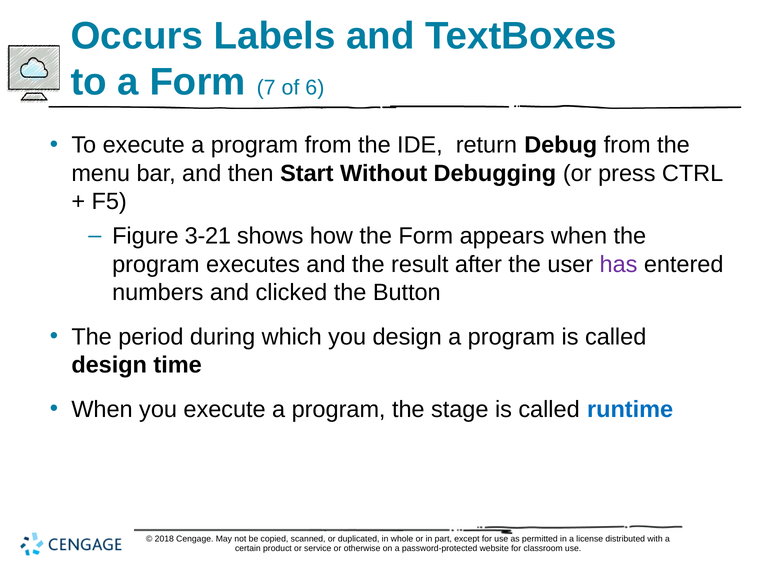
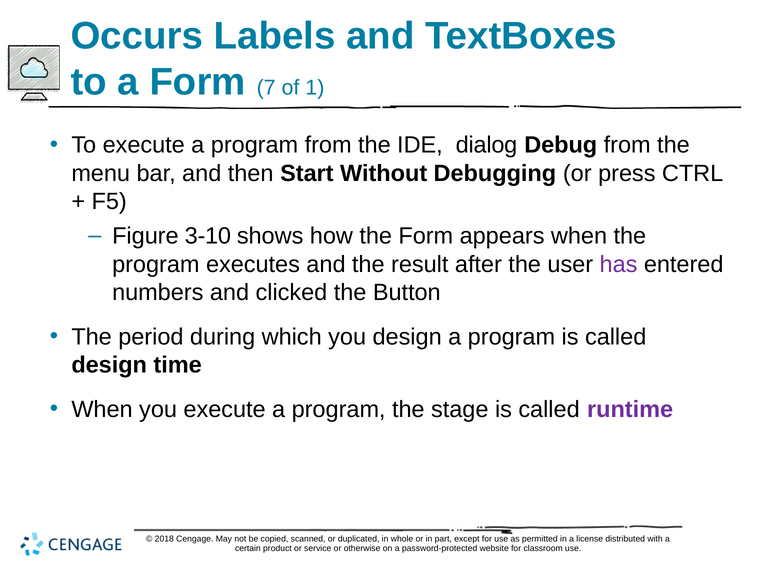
6: 6 -> 1
return: return -> dialog
3-21: 3-21 -> 3-10
runtime colour: blue -> purple
